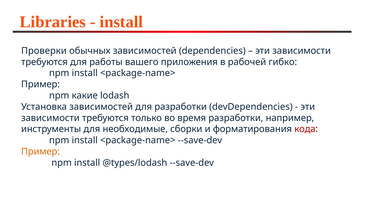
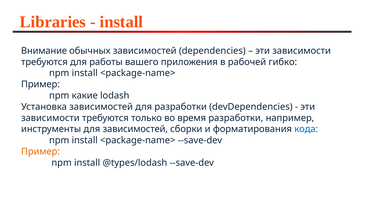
Проверки: Проверки -> Внимание
для необходимые: необходимые -> зависимостей
кода colour: red -> blue
